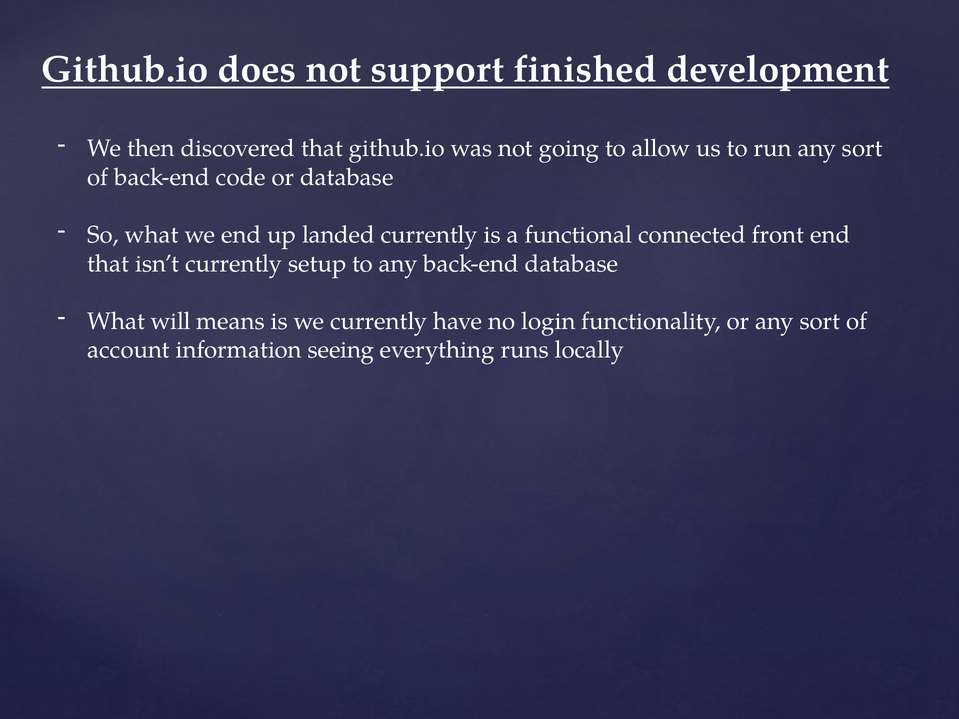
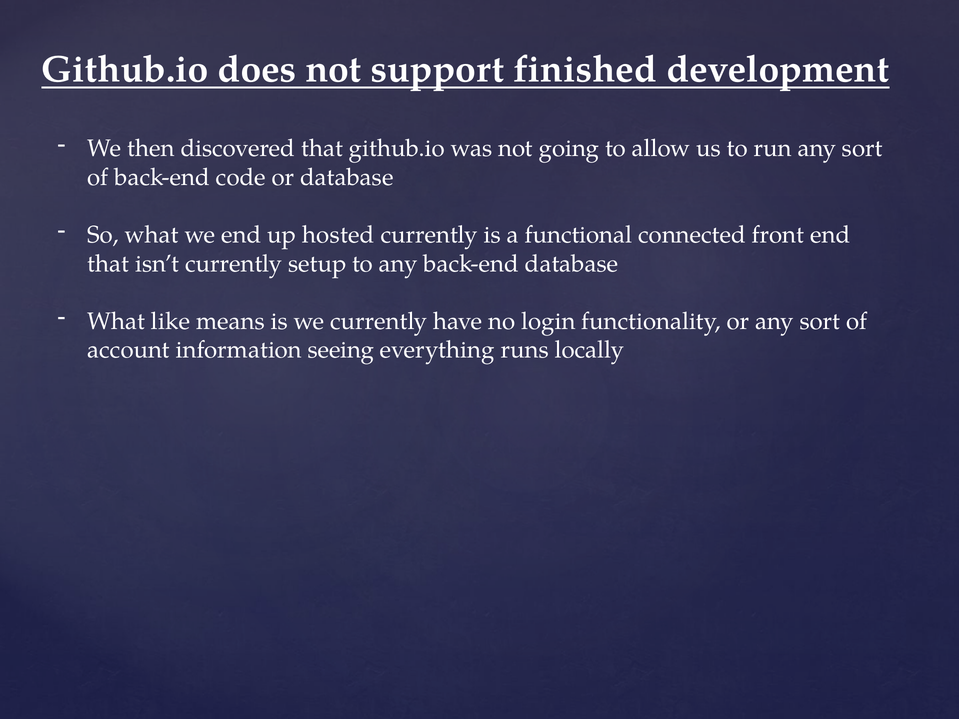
landed: landed -> hosted
will: will -> like
